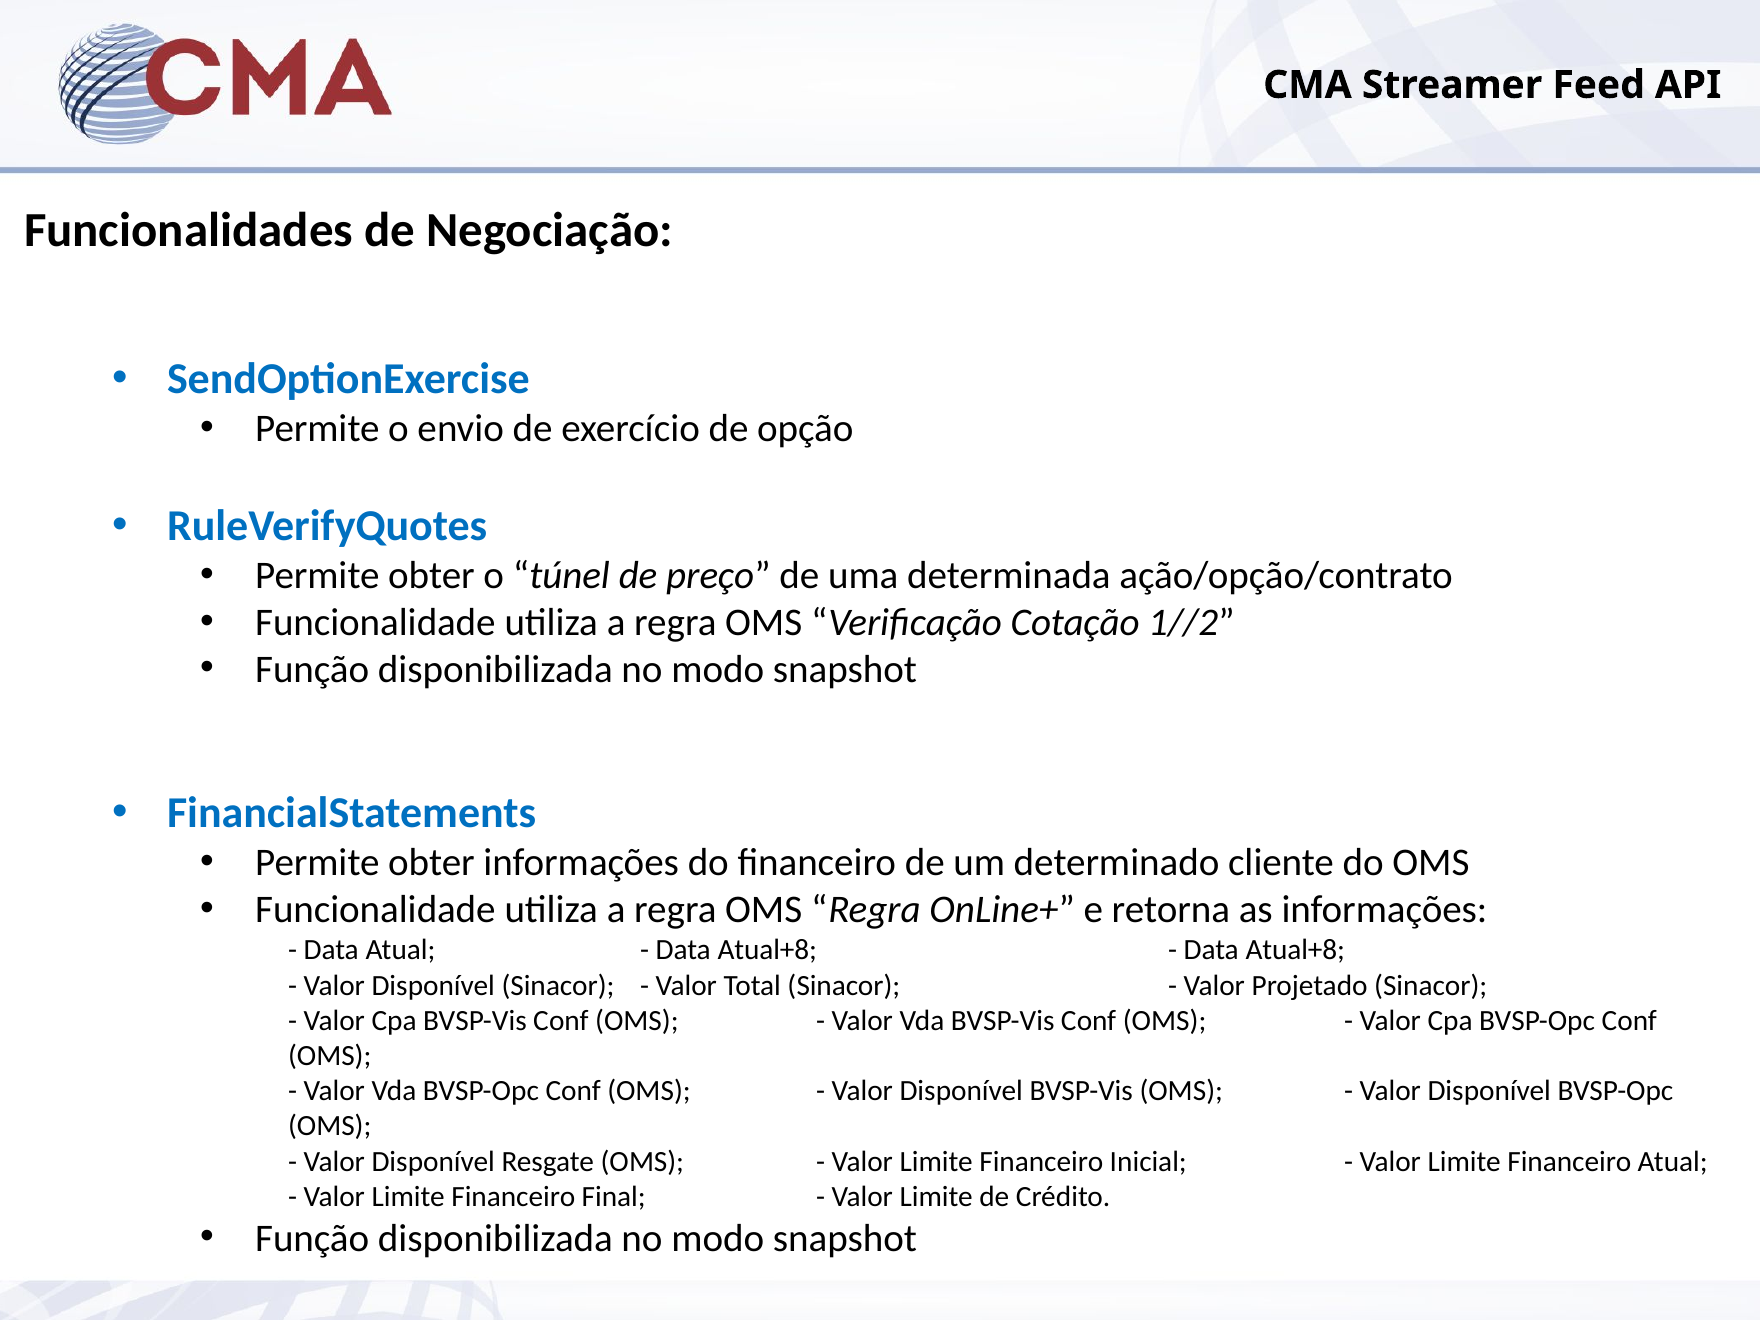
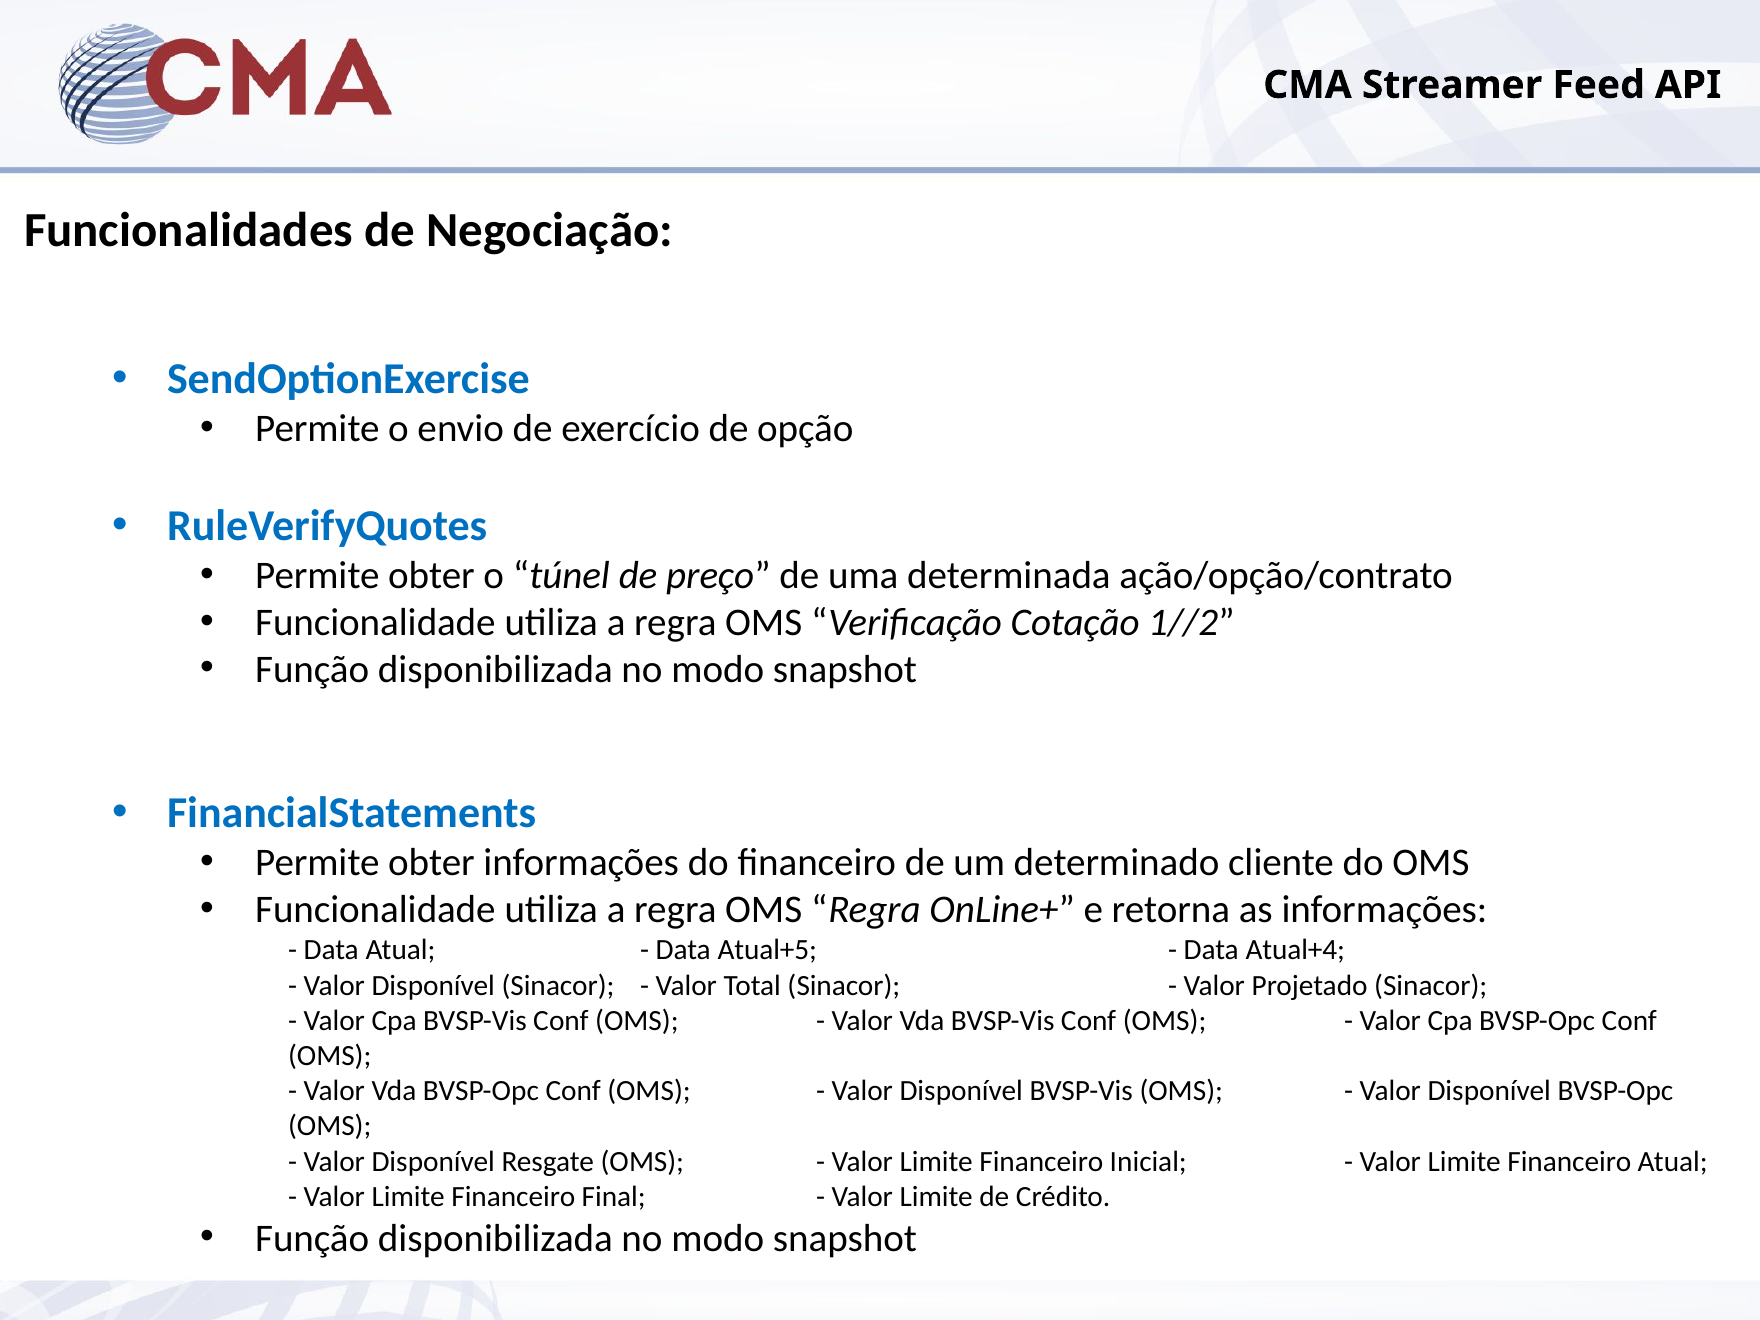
Atual+8 at (767, 950): Atual+8 -> Atual+5
Atual+8 at (1295, 950): Atual+8 -> Atual+4
